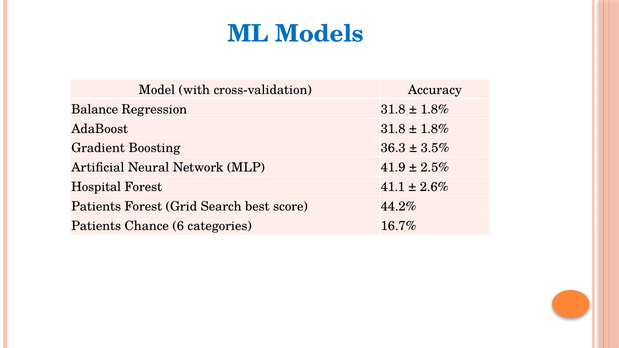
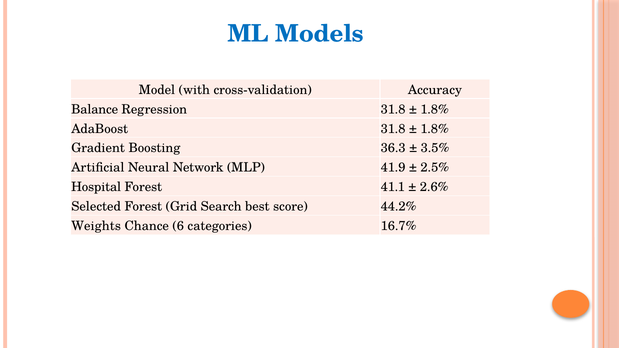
Patients at (96, 207): Patients -> Selected
Patients at (96, 226): Patients -> Weights
